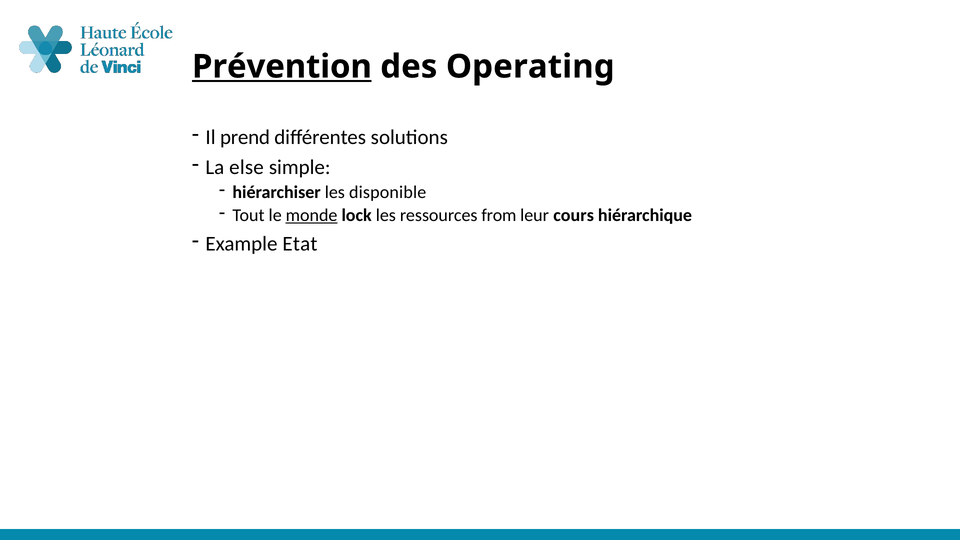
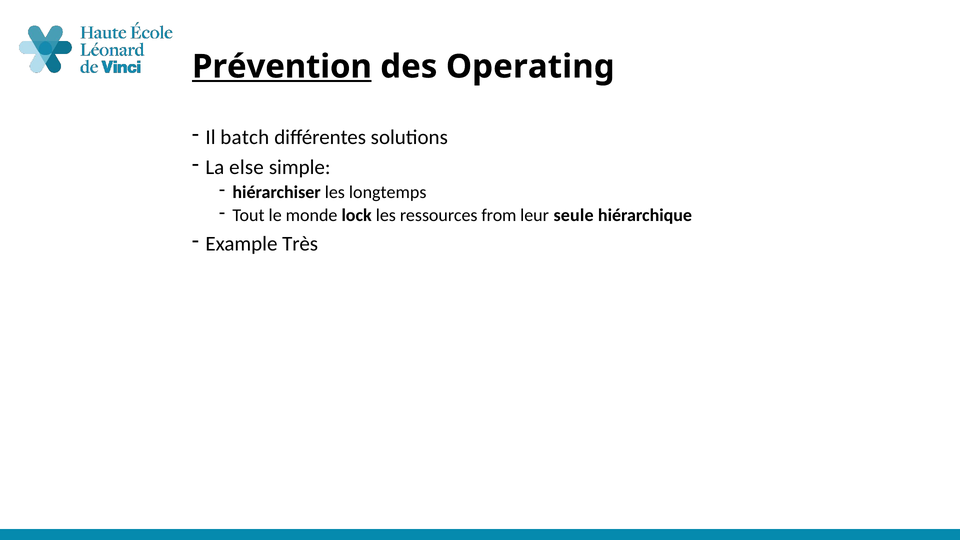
prend: prend -> batch
disponible: disponible -> longtemps
monde underline: present -> none
cours: cours -> seule
Etat: Etat -> Très
